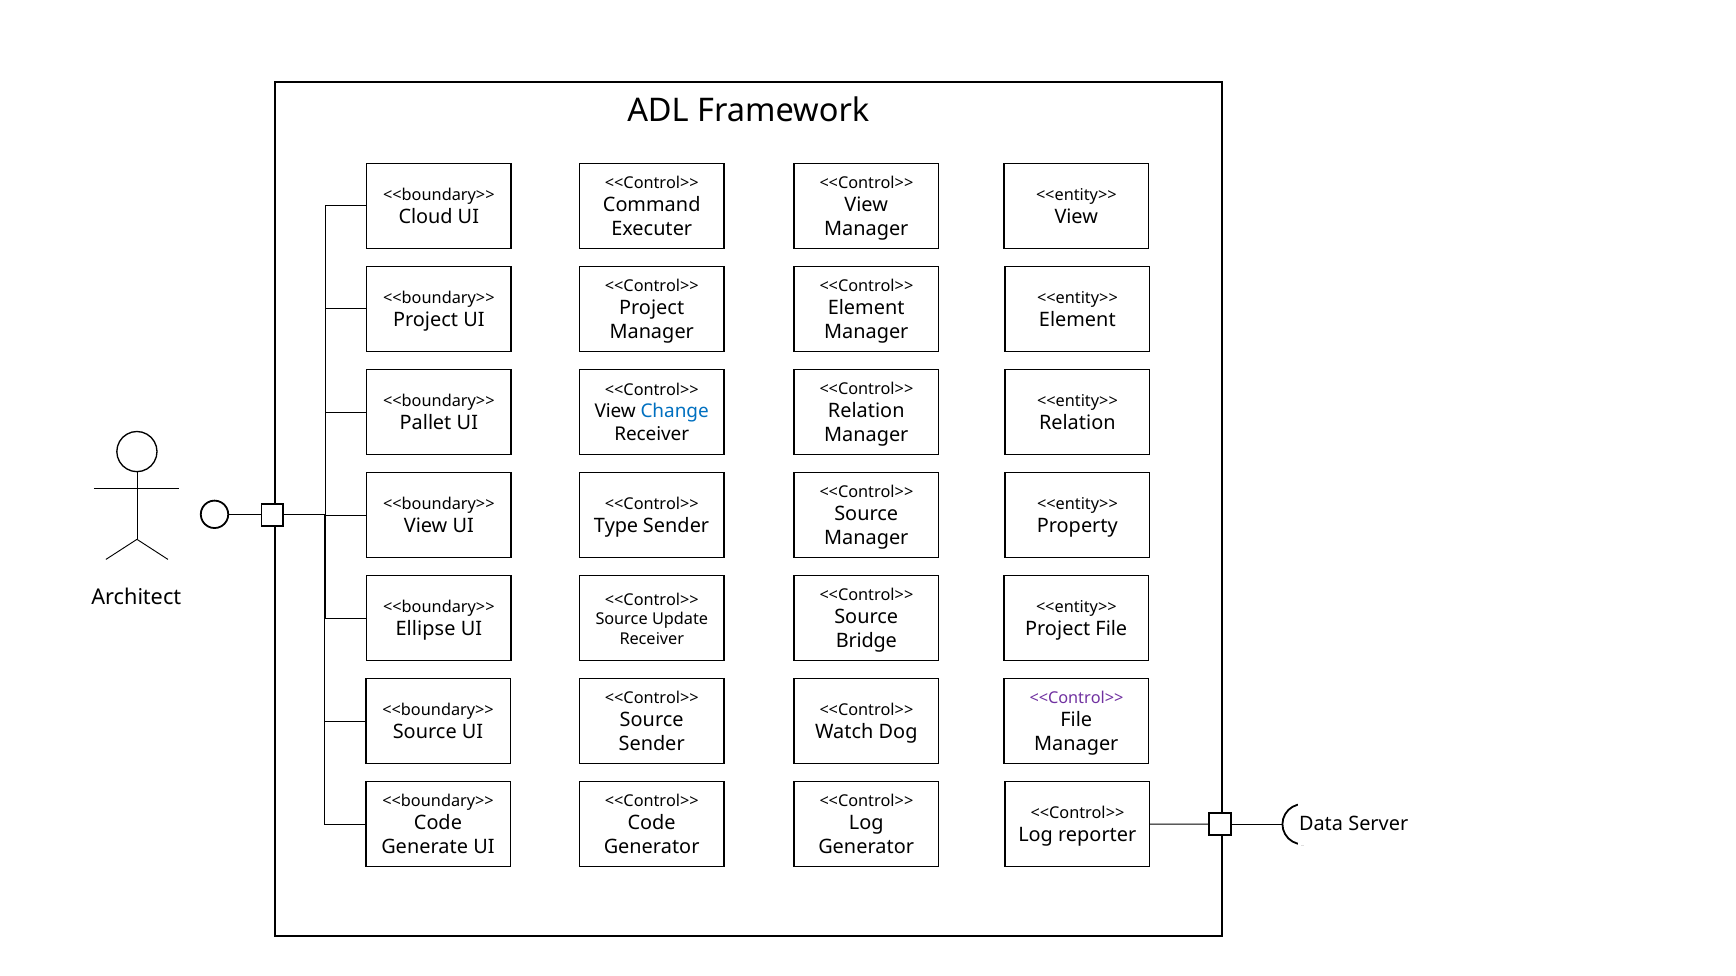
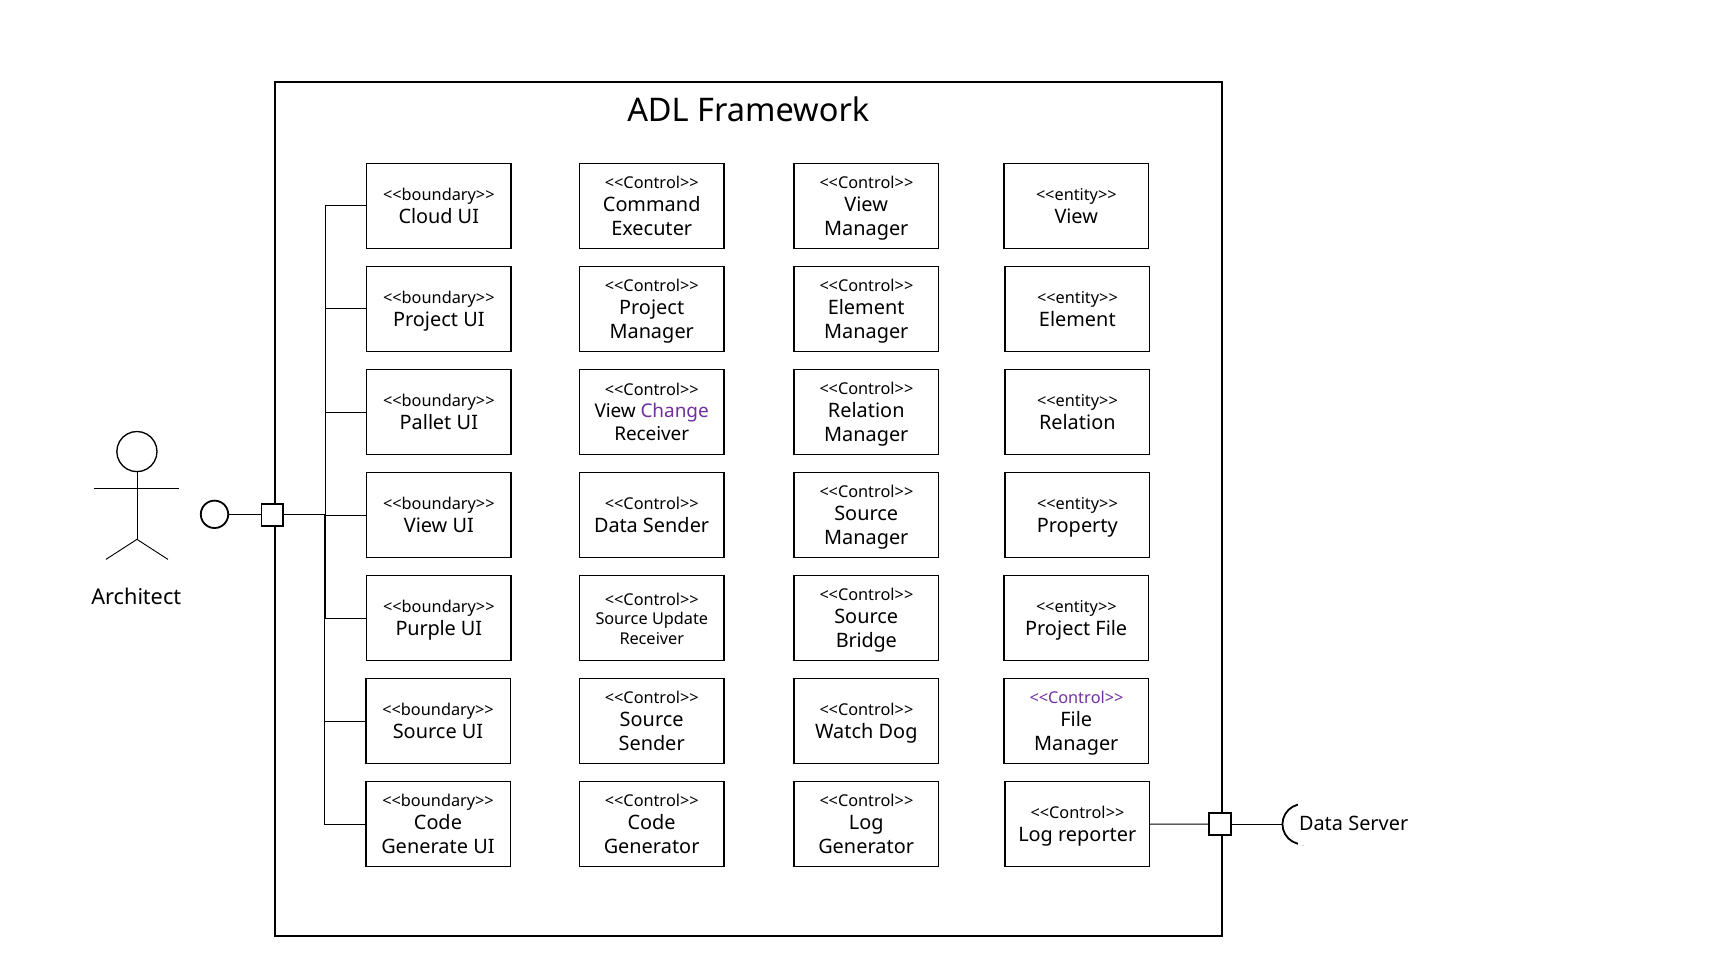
Change colour: blue -> purple
Type at (616, 526): Type -> Data
Ellipse: Ellipse -> Purple
